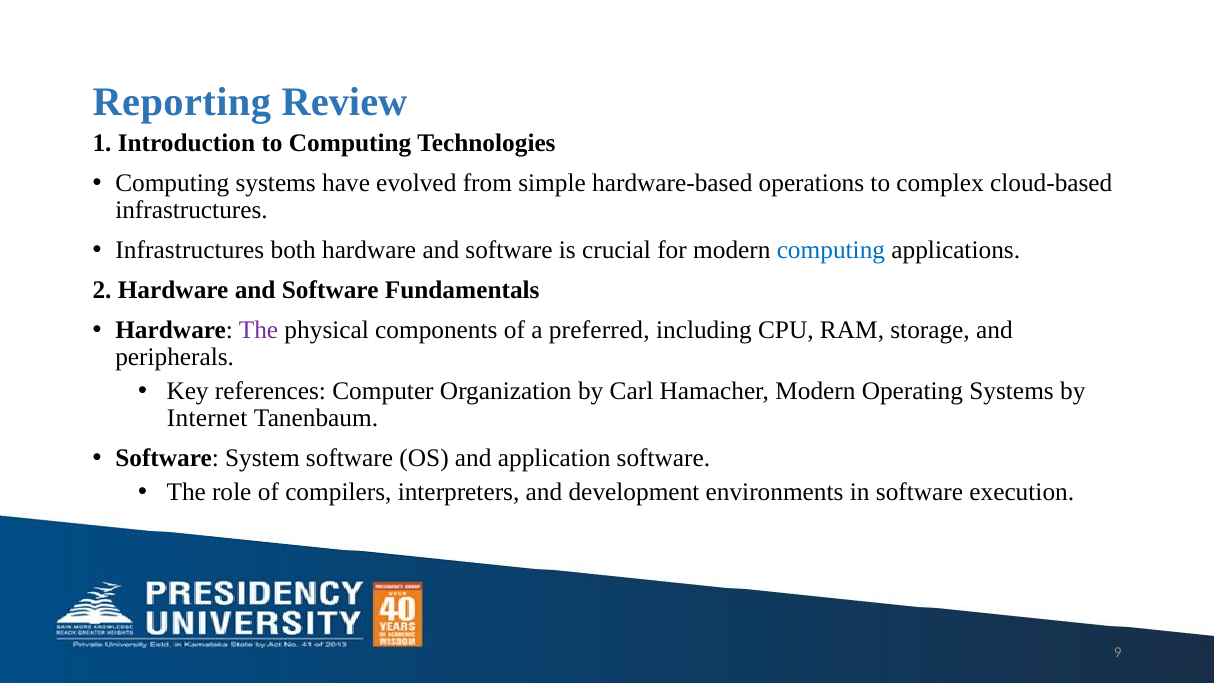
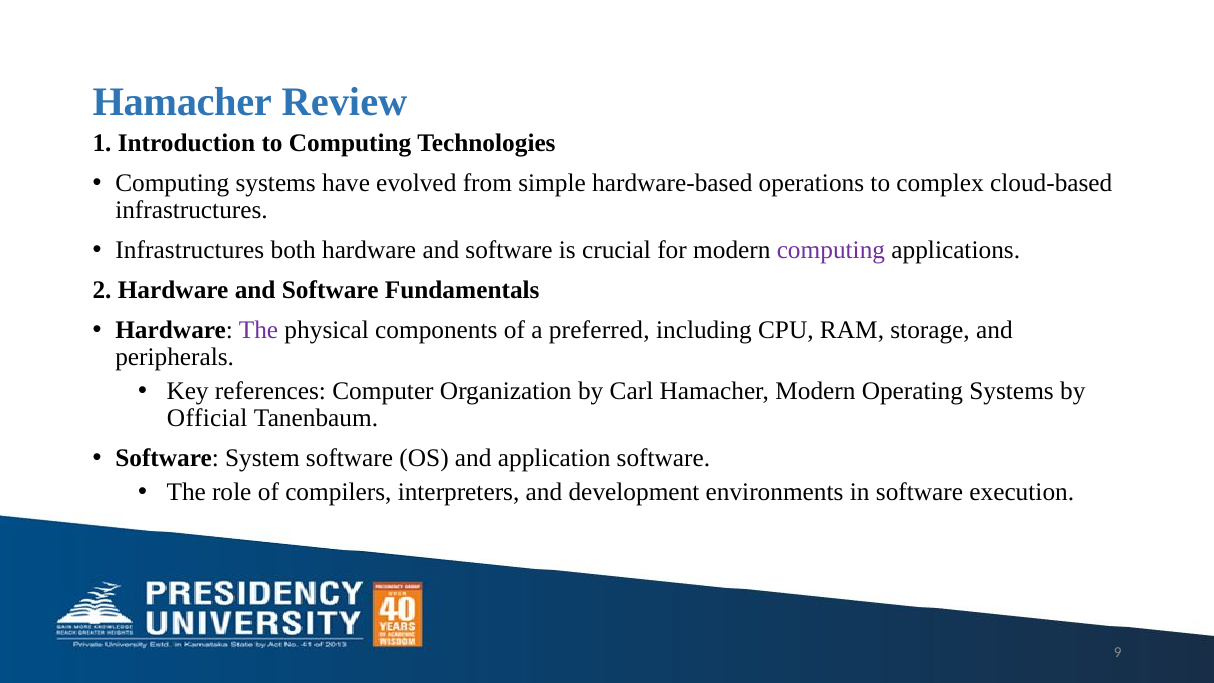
Reporting at (182, 102): Reporting -> Hamacher
computing at (831, 250) colour: blue -> purple
Internet: Internet -> Official
